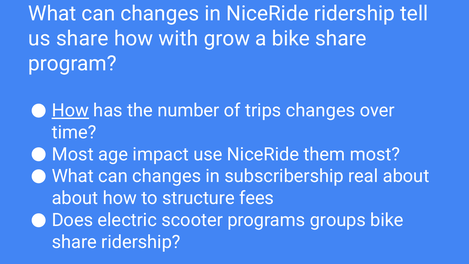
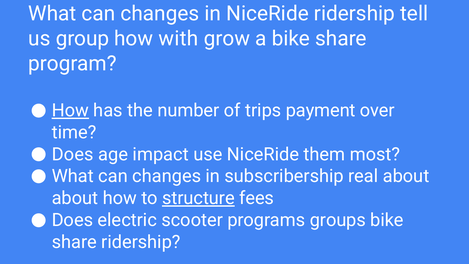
us share: share -> group
trips changes: changes -> payment
Most at (73, 154): Most -> Does
structure underline: none -> present
